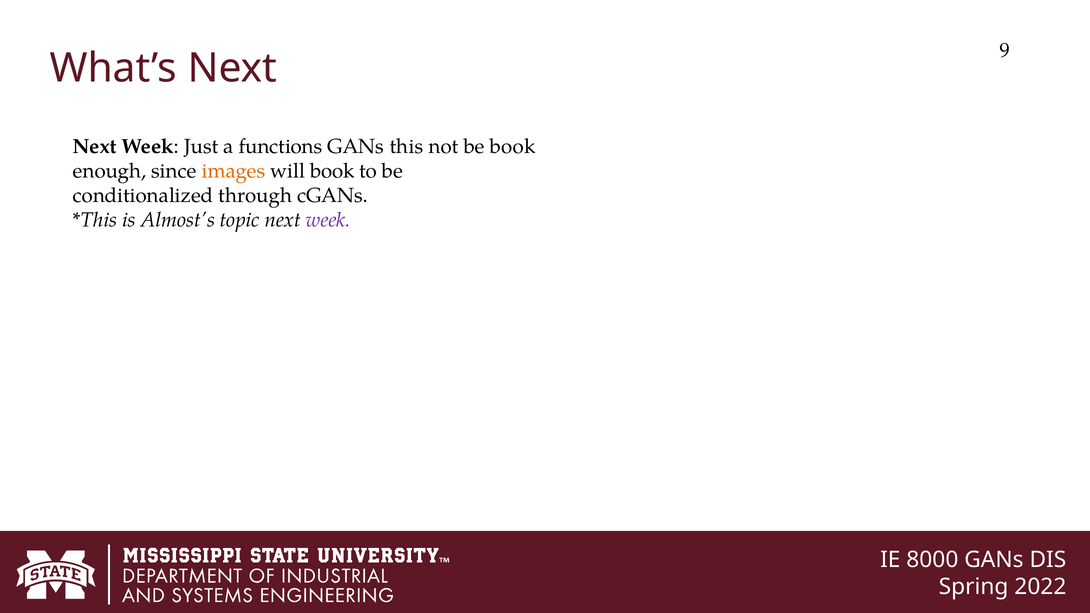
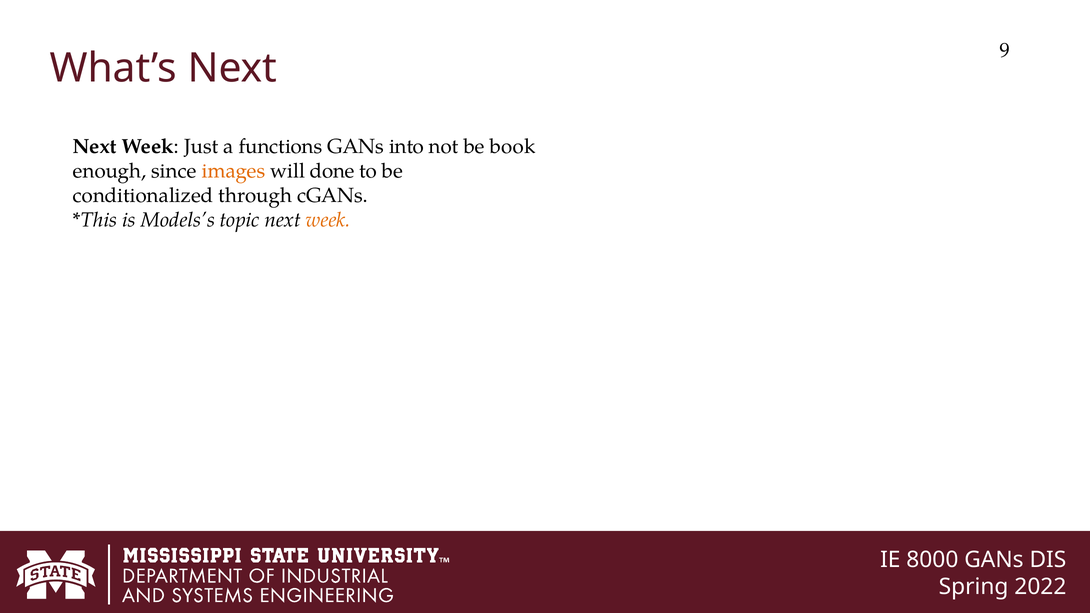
this: this -> into
will book: book -> done
Almost’s: Almost’s -> Models’s
week at (328, 220) colour: purple -> orange
